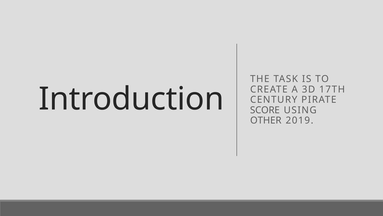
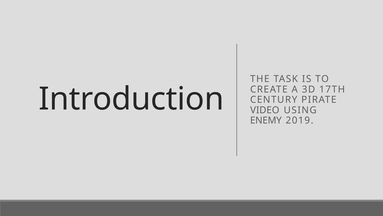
SCORE: SCORE -> VIDEO
OTHER: OTHER -> ENEMY
